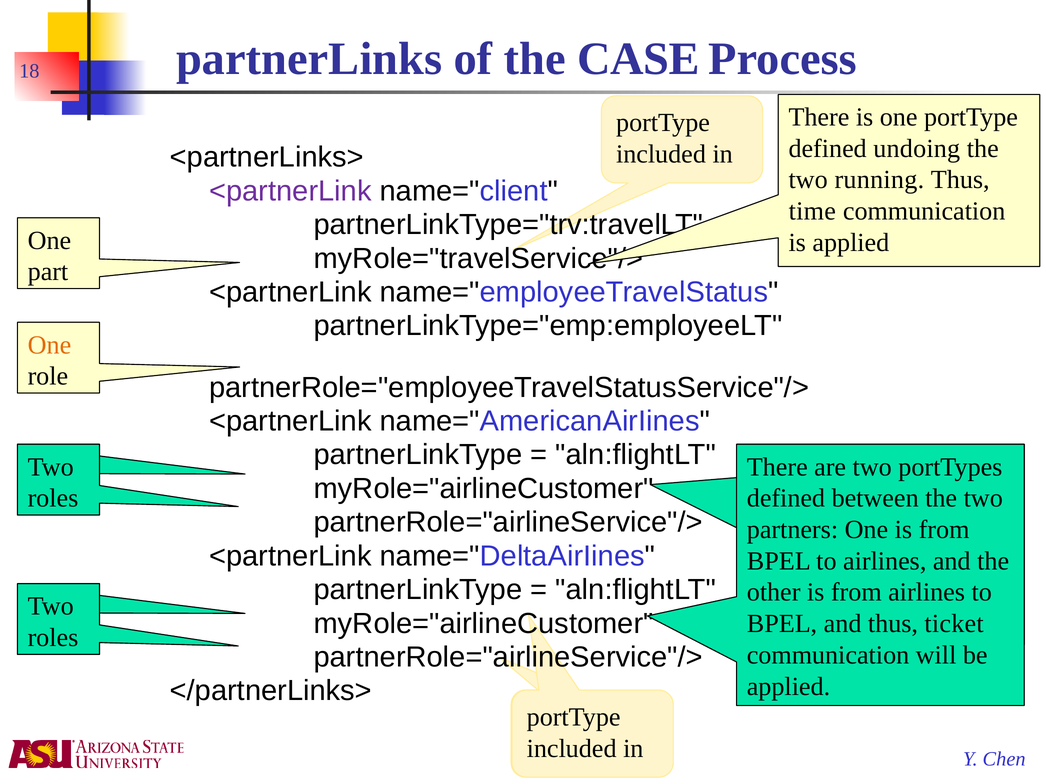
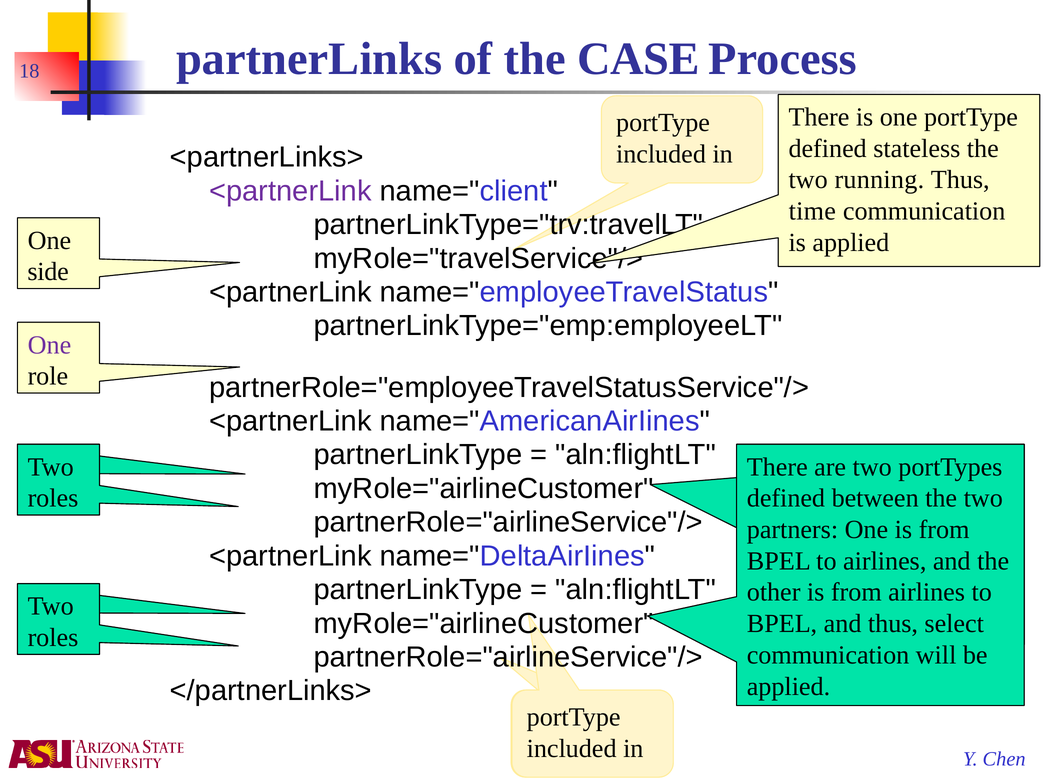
undoing: undoing -> stateless
part: part -> side
One at (49, 345) colour: orange -> purple
ticket: ticket -> select
